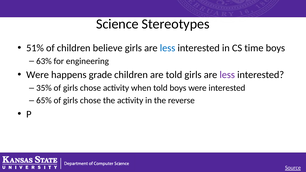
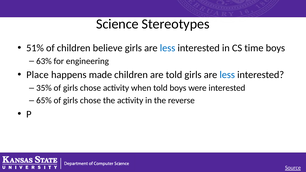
Were at (38, 75): Were -> Place
grade: grade -> made
less at (227, 75) colour: purple -> blue
